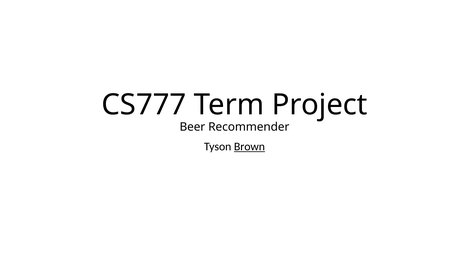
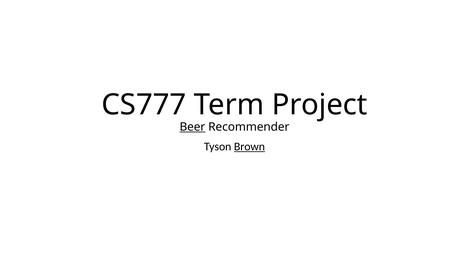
Beer underline: none -> present
